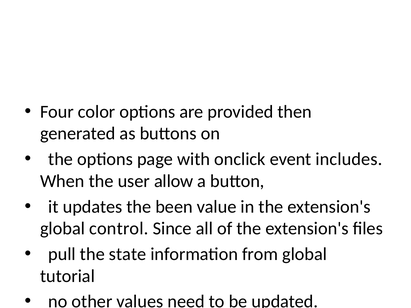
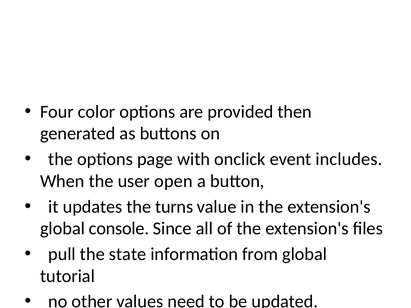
allow: allow -> open
been: been -> turns
control: control -> console
